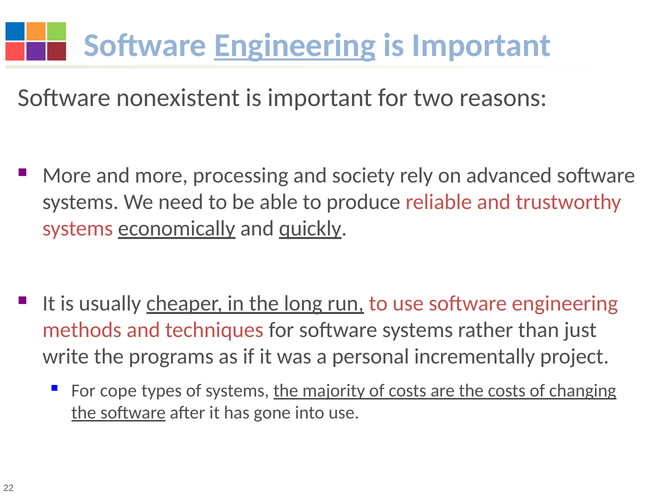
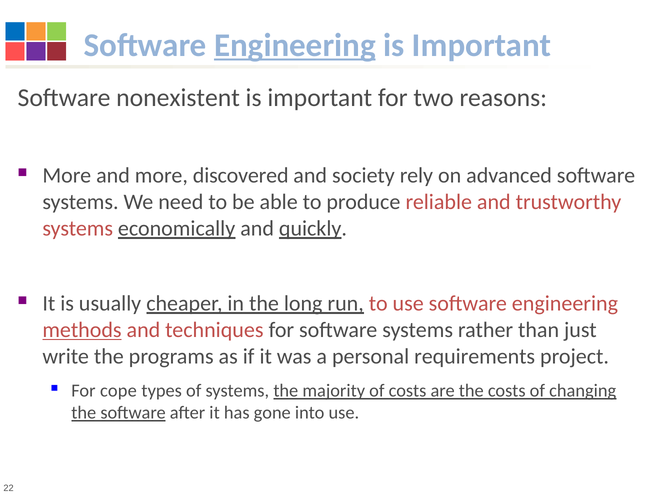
processing: processing -> discovered
methods underline: none -> present
incrementally: incrementally -> requirements
